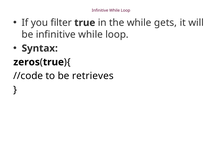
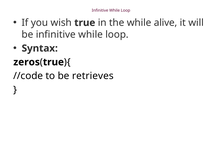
filter: filter -> wish
gets: gets -> alive
